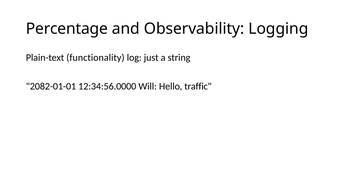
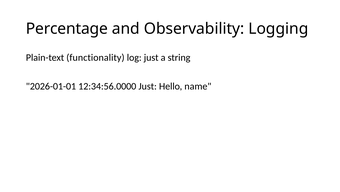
2082-01-01: 2082-01-01 -> 2026-01-01
12:34:56.0000 Will: Will -> Just
traffic: traffic -> name
